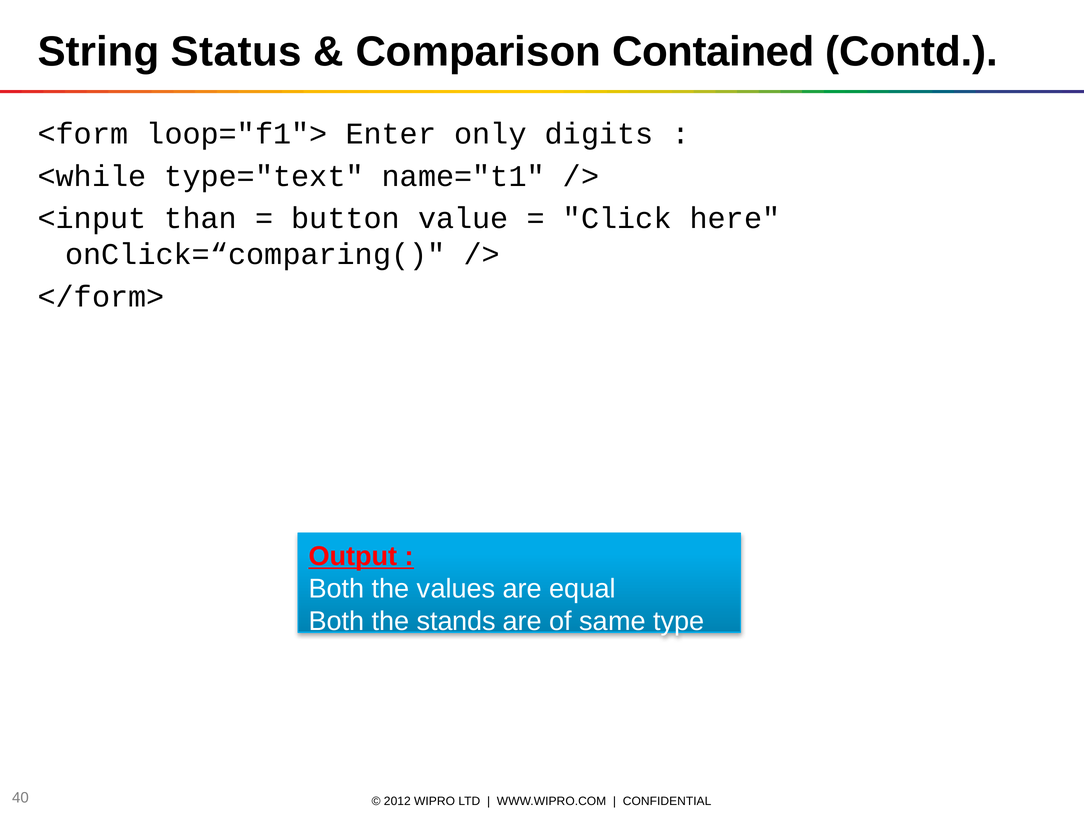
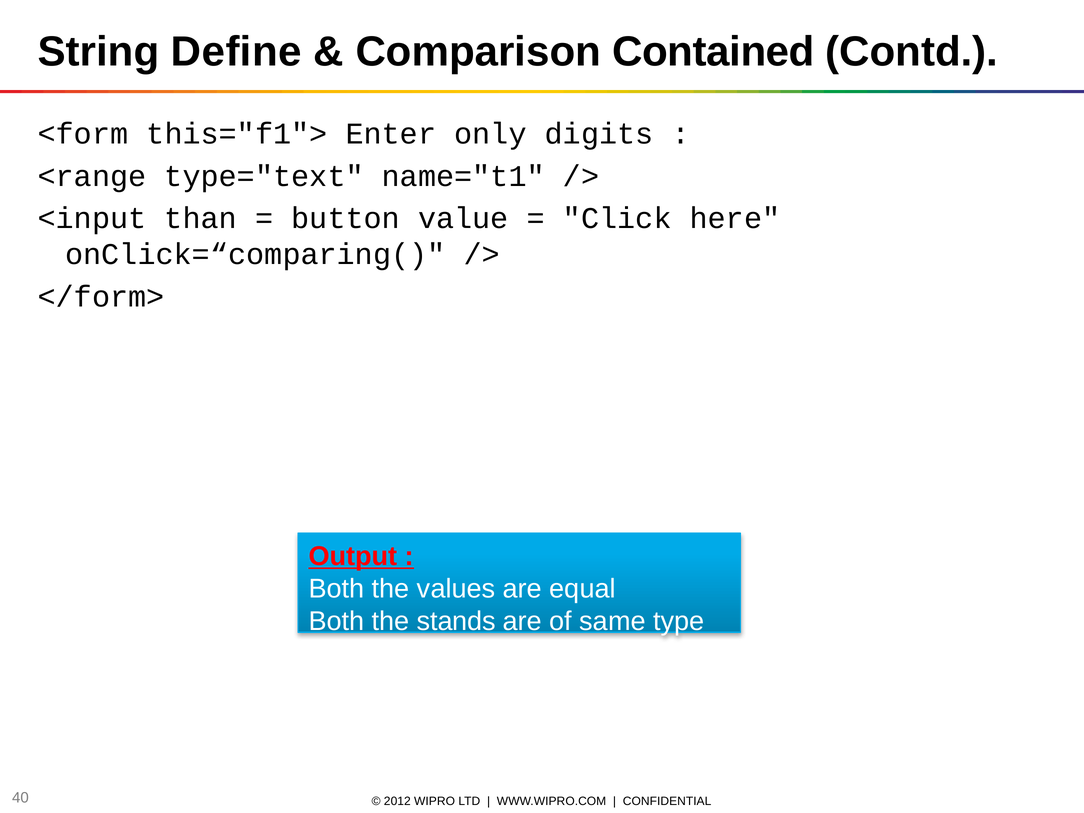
Status: Status -> Define
loop="f1">: loop="f1"> -> this="f1">
<while: <while -> <range
